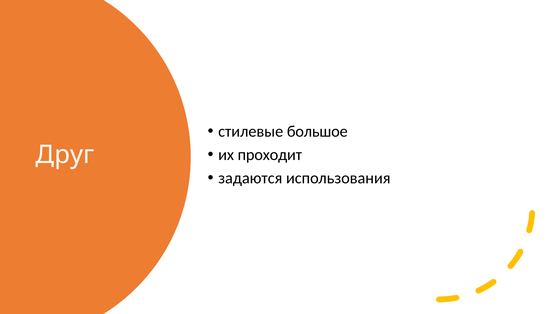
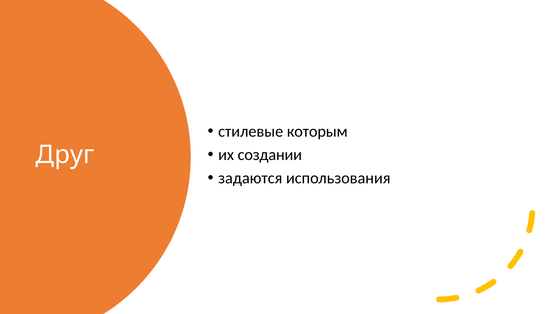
большое: большое -> которым
проходит: проходит -> создании
